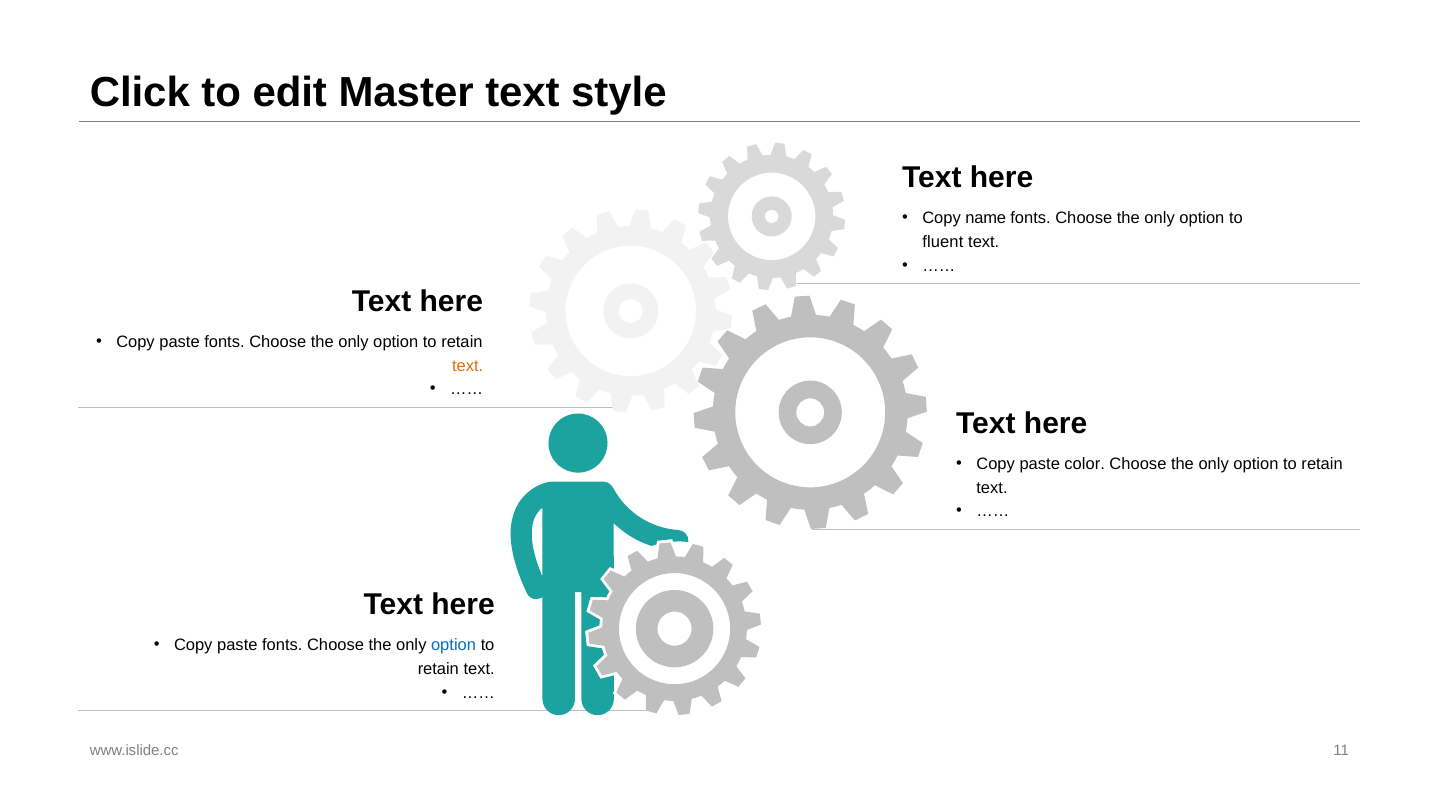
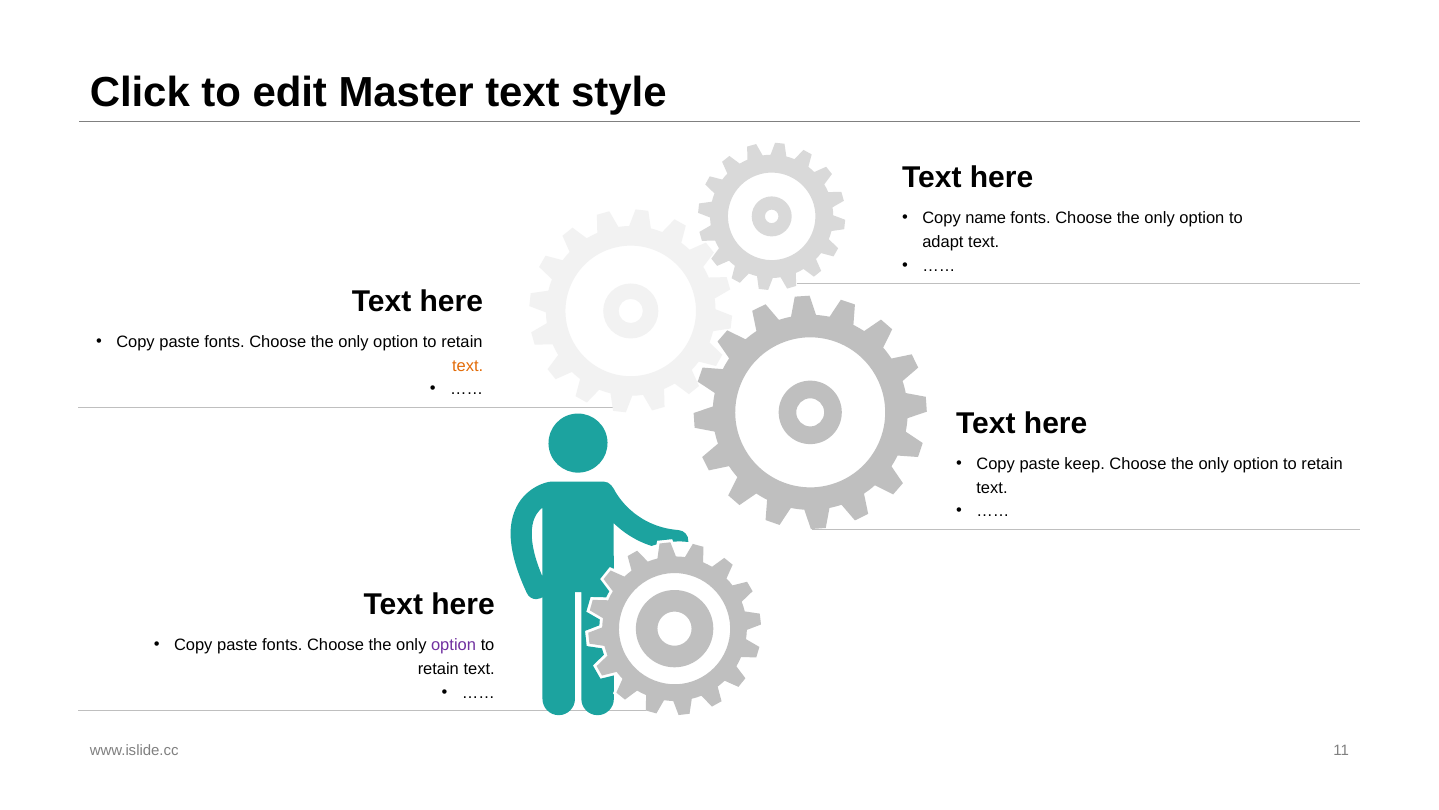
fluent: fluent -> adapt
color: color -> keep
option at (454, 645) colour: blue -> purple
